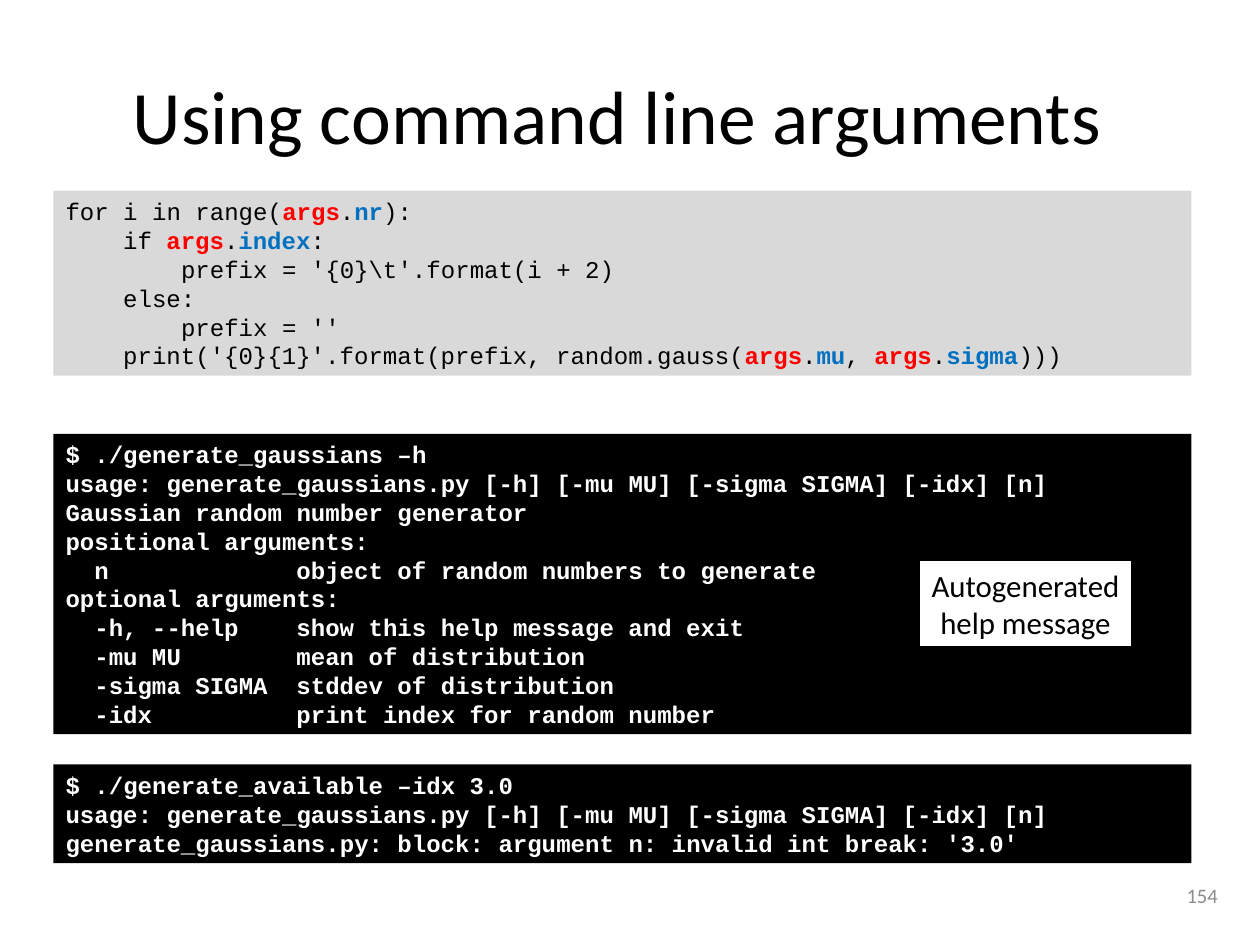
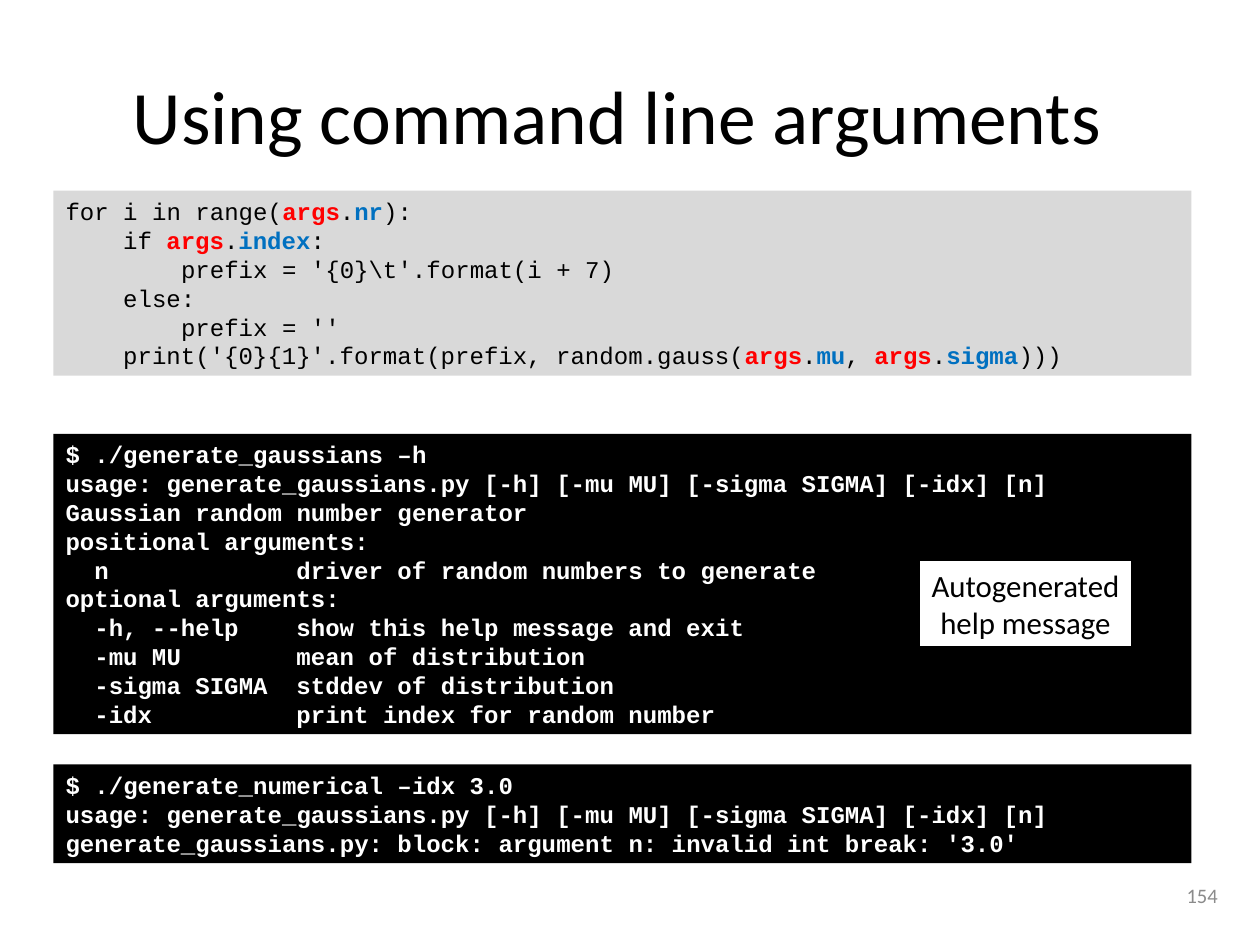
2: 2 -> 7
object: object -> driver
./generate_available: ./generate_available -> ./generate_numerical
